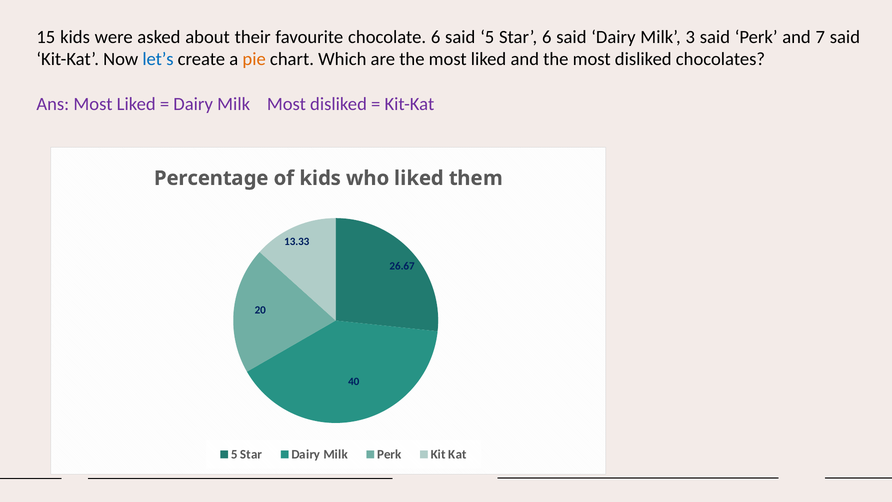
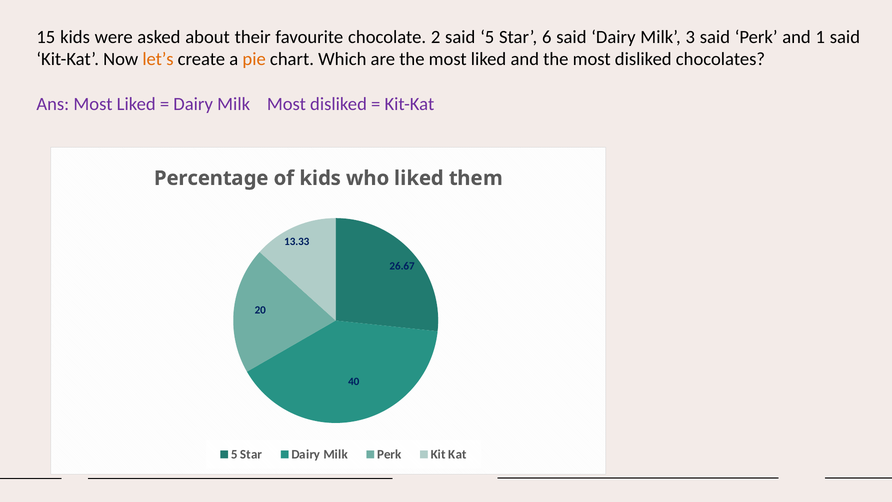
chocolate 6: 6 -> 2
7: 7 -> 1
let’s colour: blue -> orange
